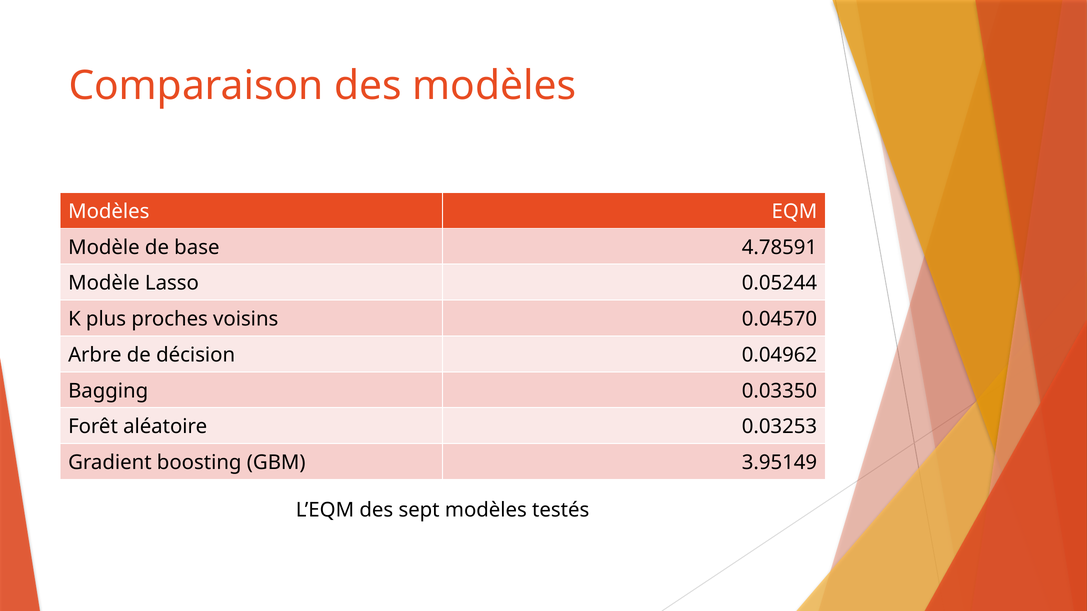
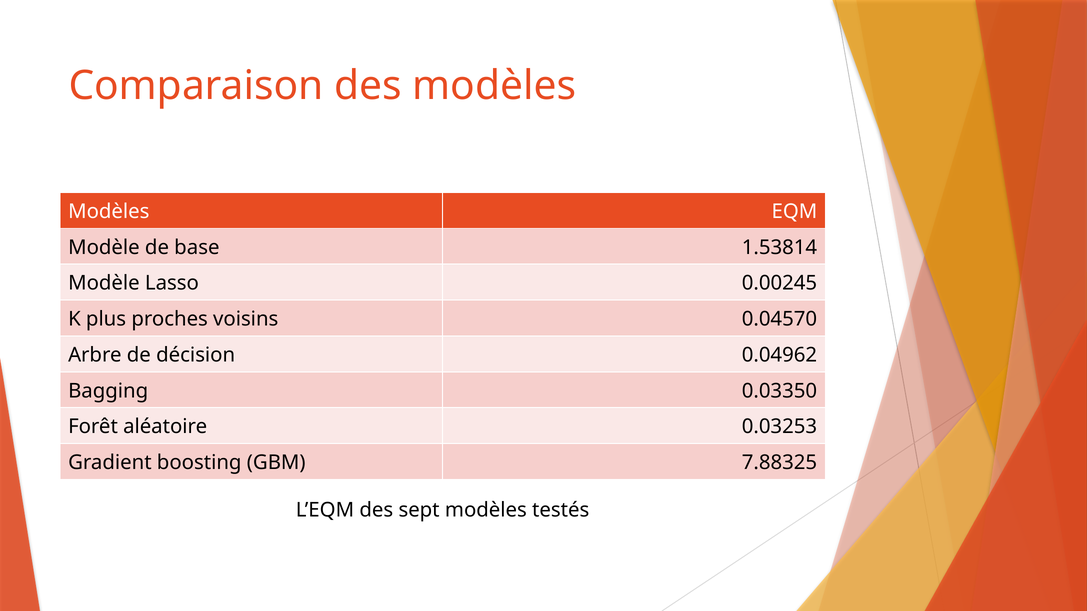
4.78591: 4.78591 -> 1.53814
0.05244: 0.05244 -> 0.00245
3.95149: 3.95149 -> 7.88325
